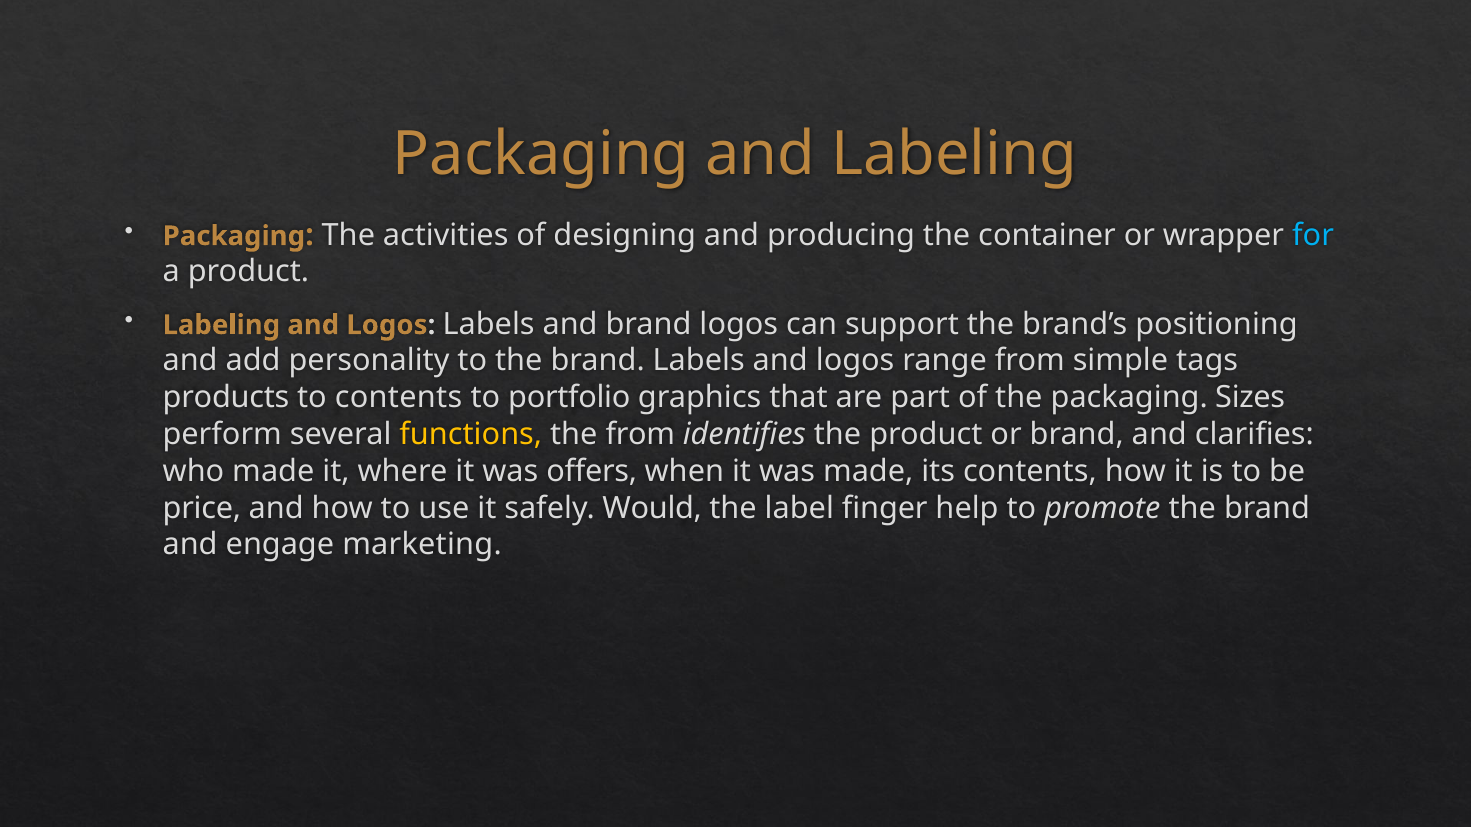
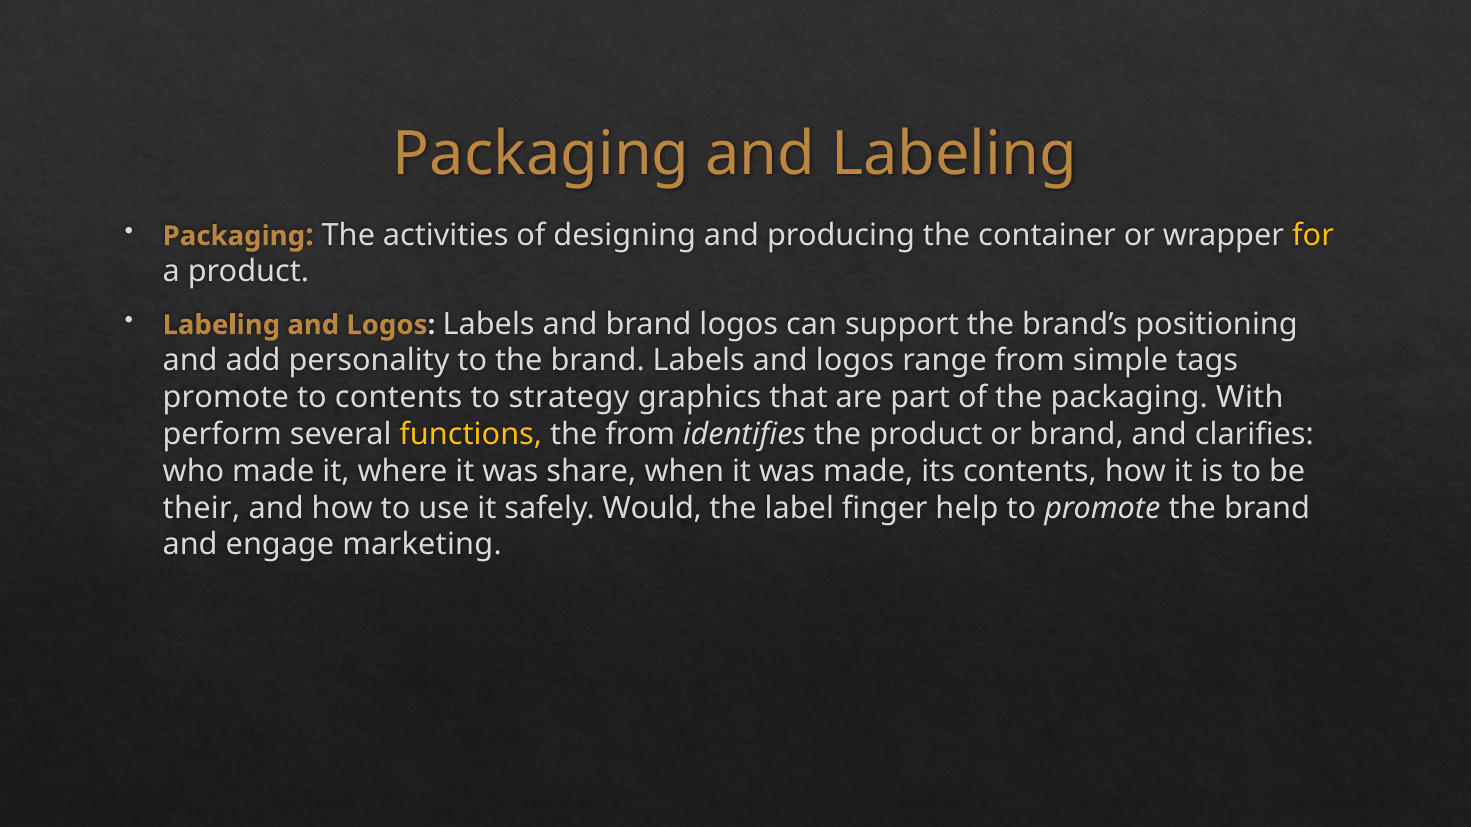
for colour: light blue -> yellow
products at (226, 398): products -> promote
portfolio: portfolio -> strategy
Sizes: Sizes -> With
offers: offers -> share
price: price -> their
